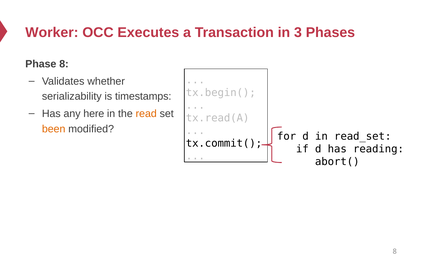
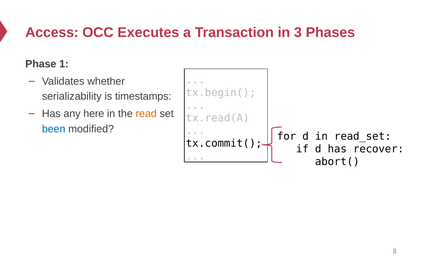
Worker: Worker -> Access
Phase 8: 8 -> 1
been colour: orange -> blue
reading: reading -> recover
